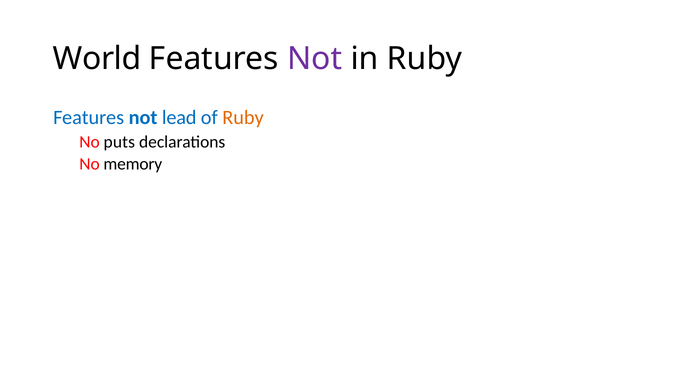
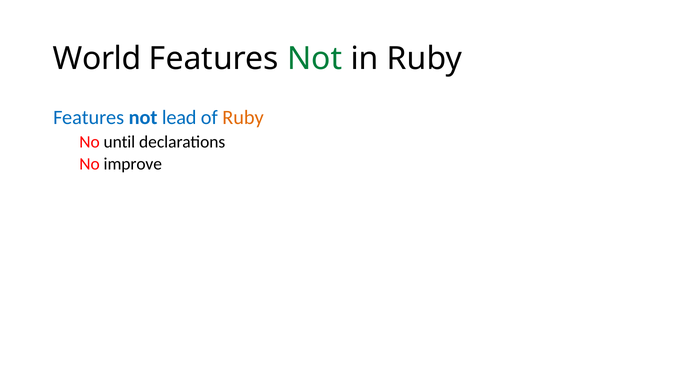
Not at (315, 59) colour: purple -> green
puts: puts -> until
memory: memory -> improve
